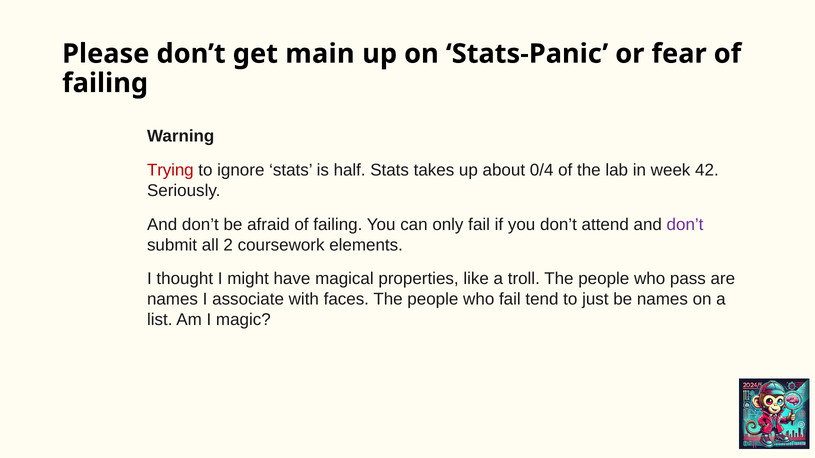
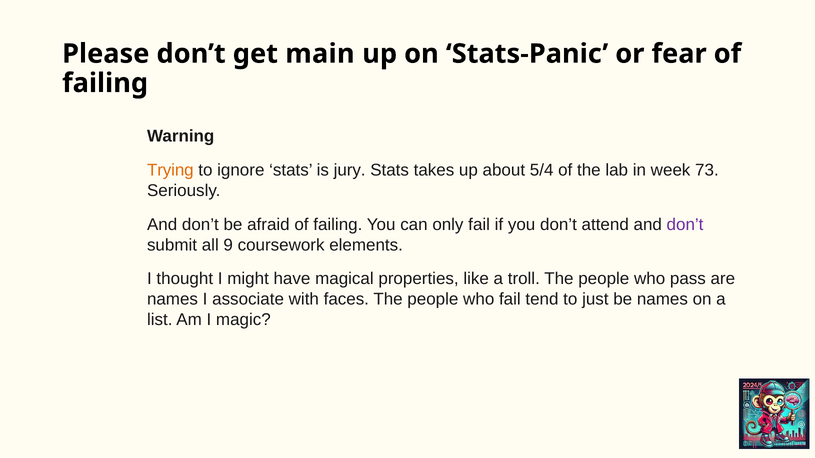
Trying colour: red -> orange
half: half -> jury
0/4: 0/4 -> 5/4
42: 42 -> 73
2: 2 -> 9
